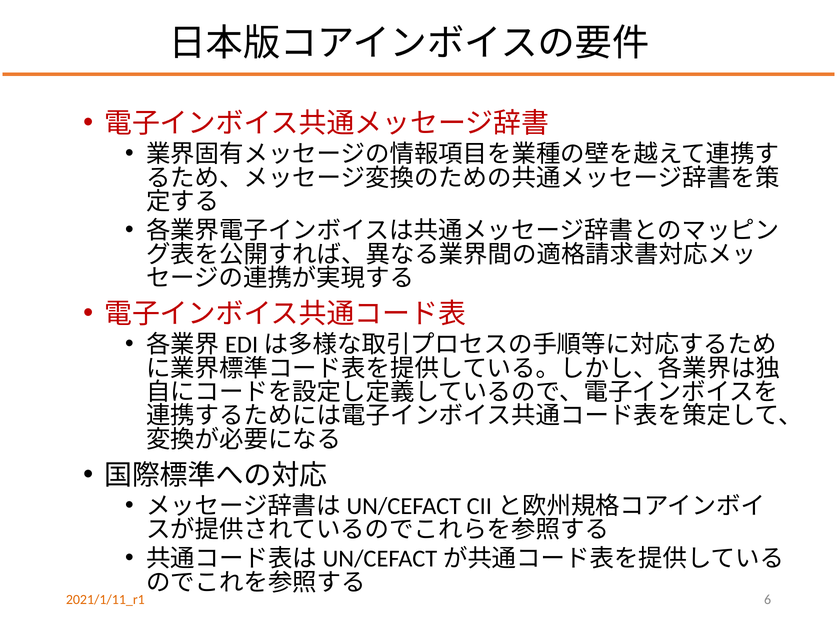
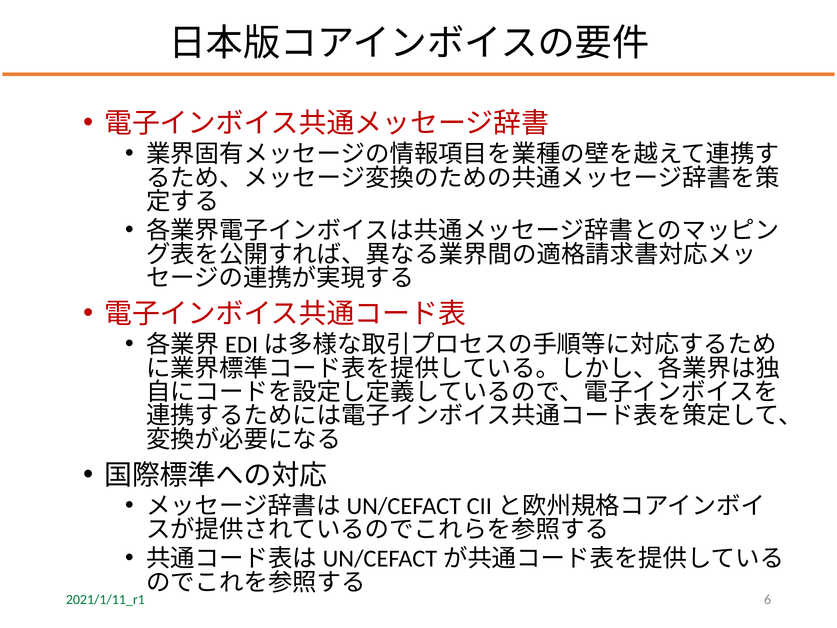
2021/1/11_r1 colour: orange -> green
